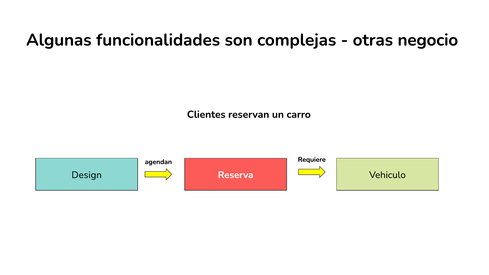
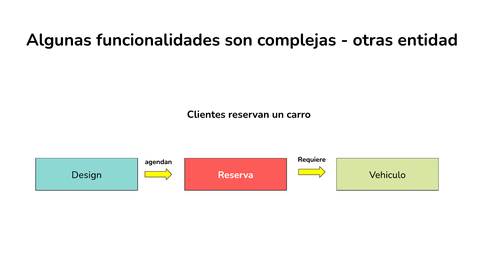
negocio: negocio -> entidad
